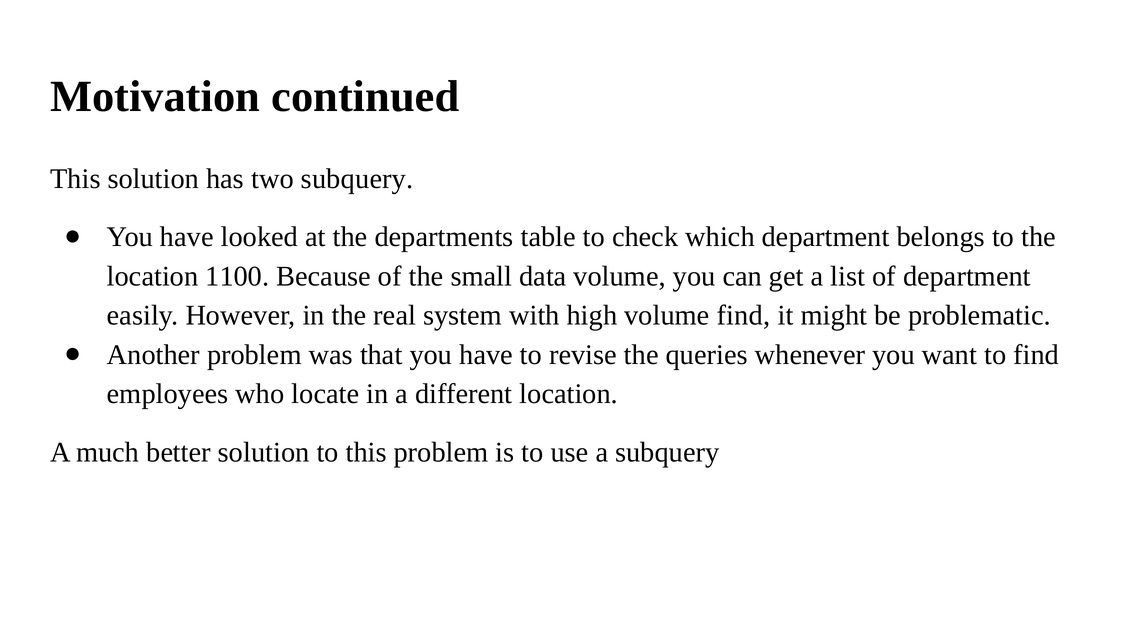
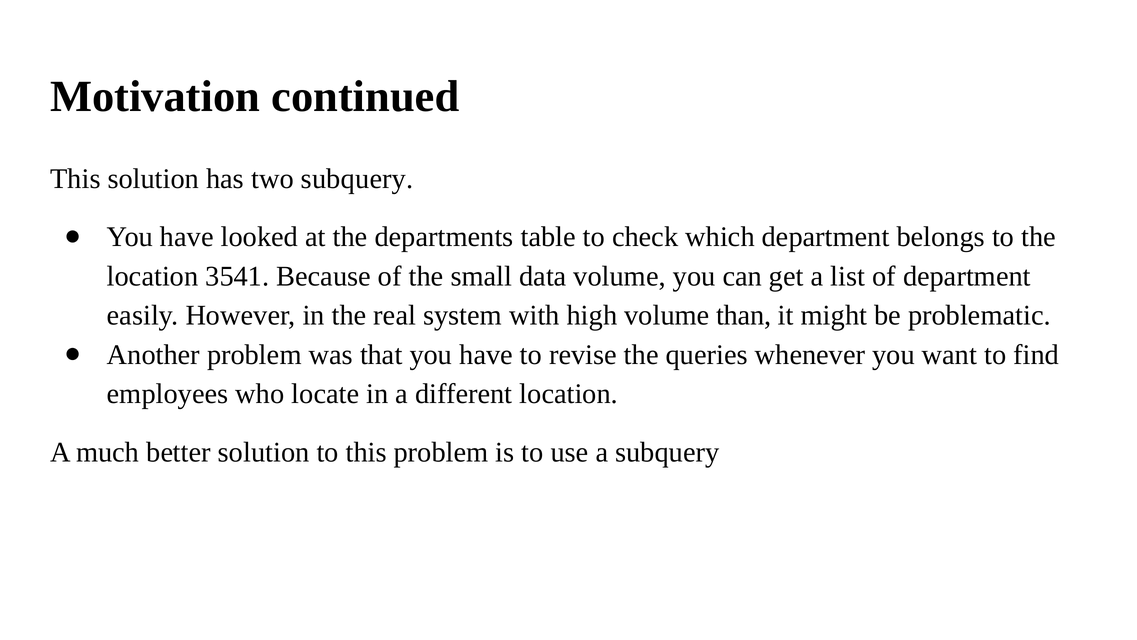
1100: 1100 -> 3541
volume find: find -> than
